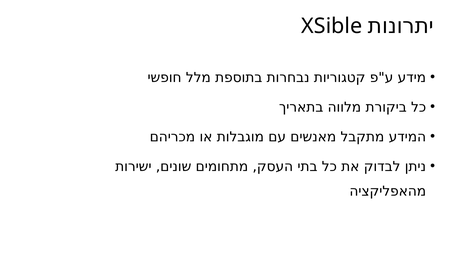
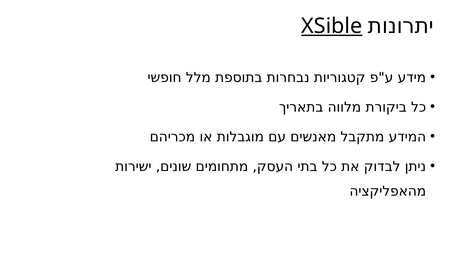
XSible underline: none -> present
